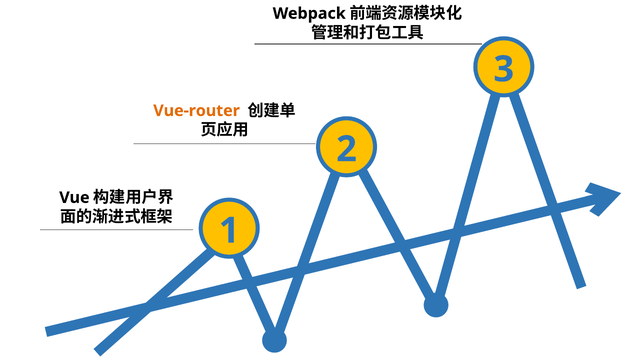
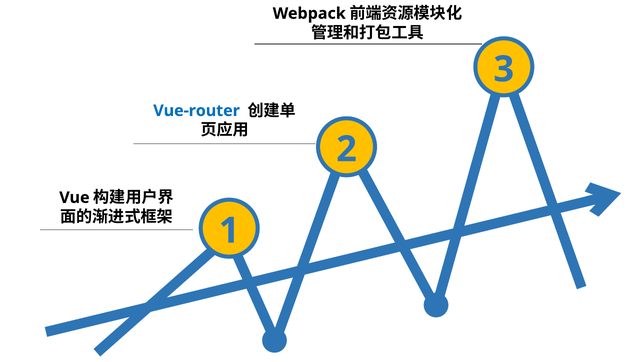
Vue-router colour: orange -> blue
